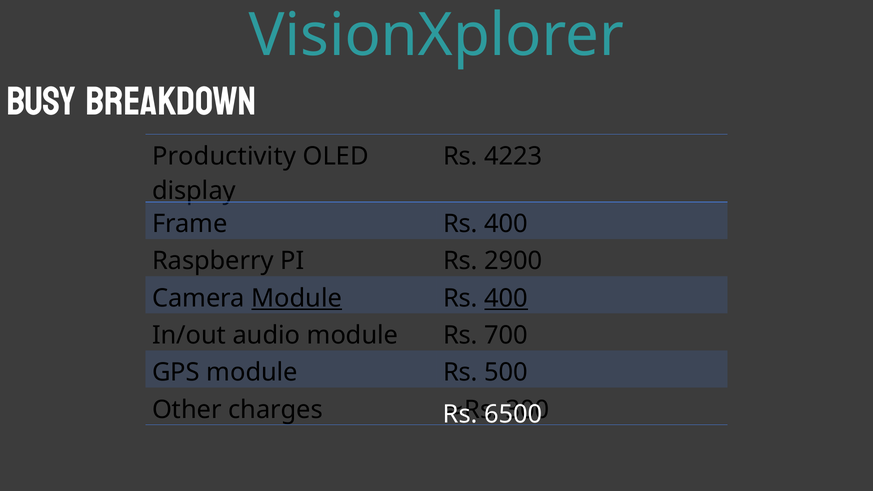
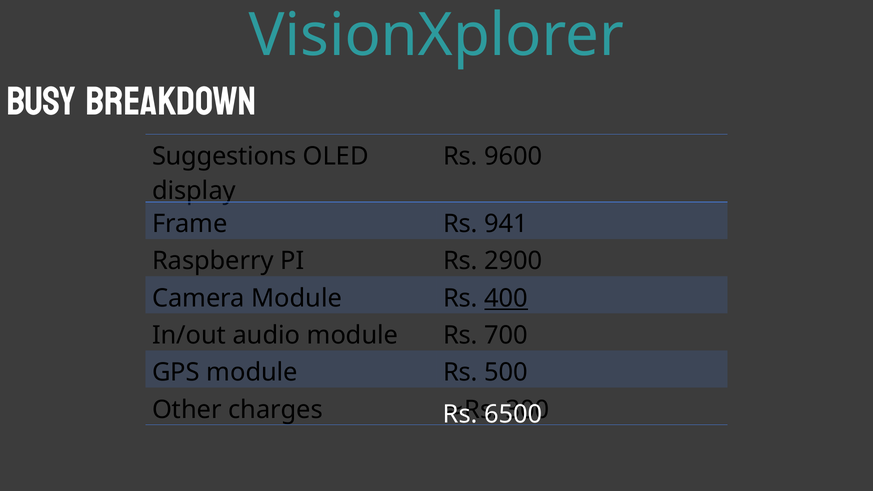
Productivity: Productivity -> Suggestions
4223: 4223 -> 9600
Frame Rs 400: 400 -> 941
Module at (297, 298) underline: present -> none
